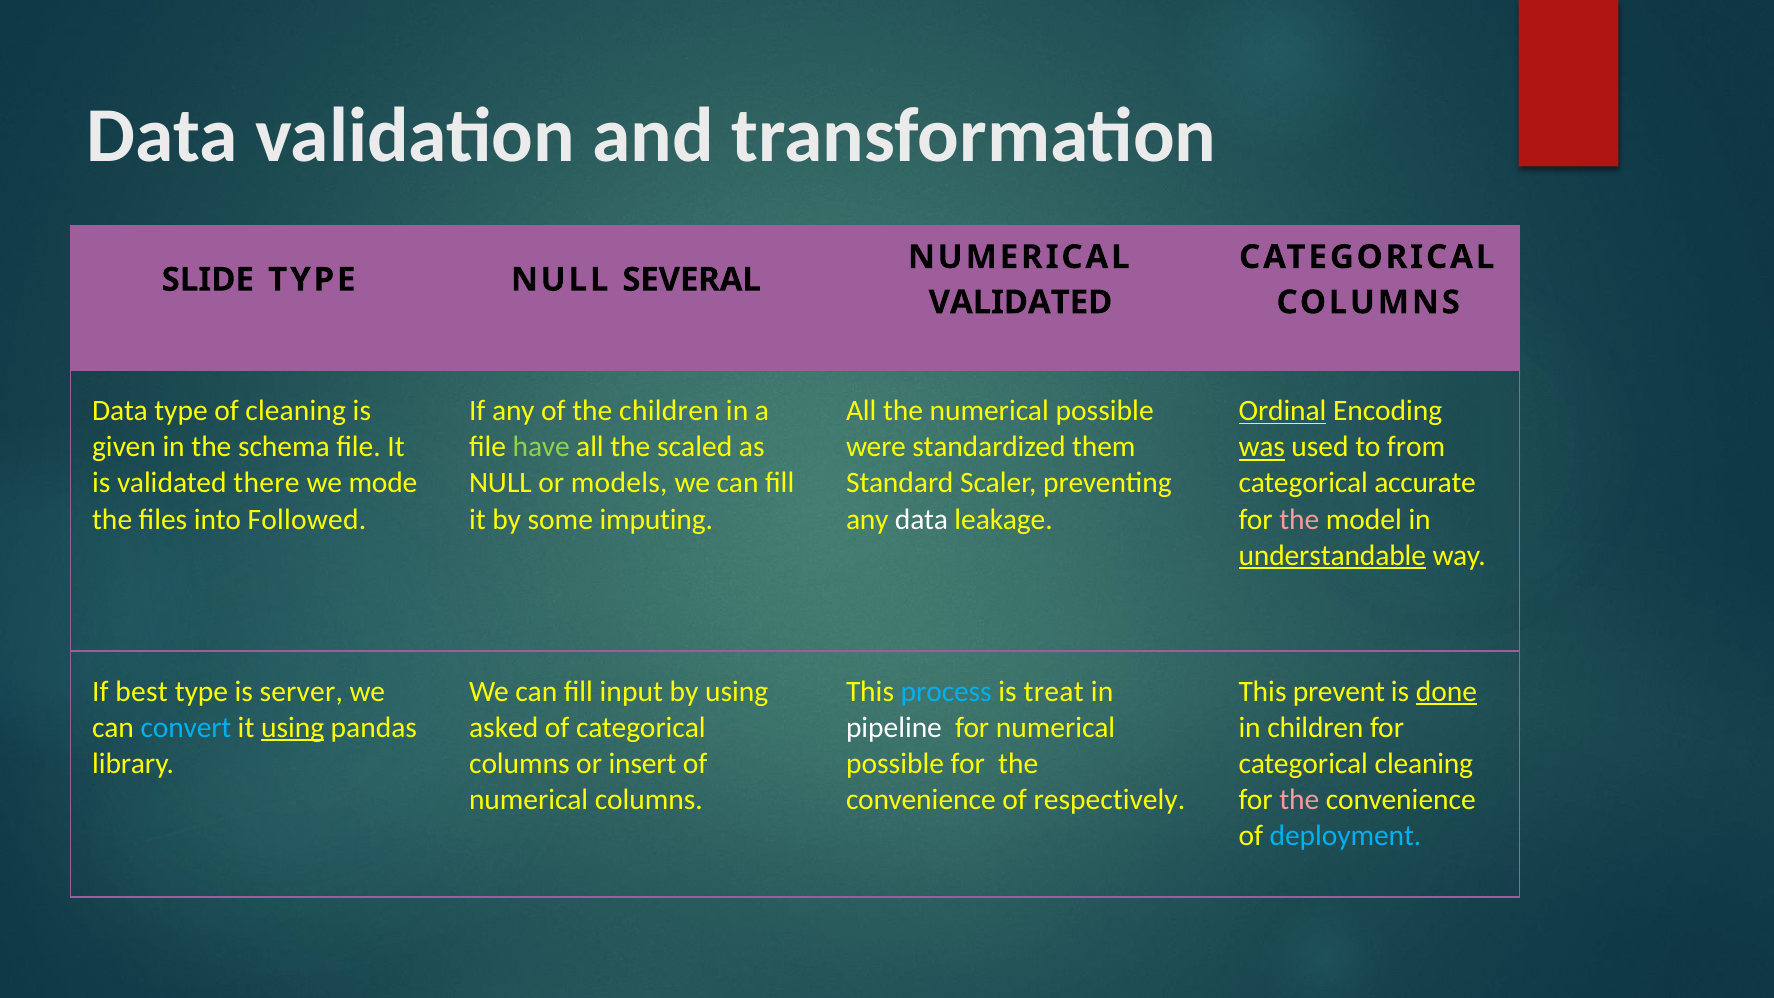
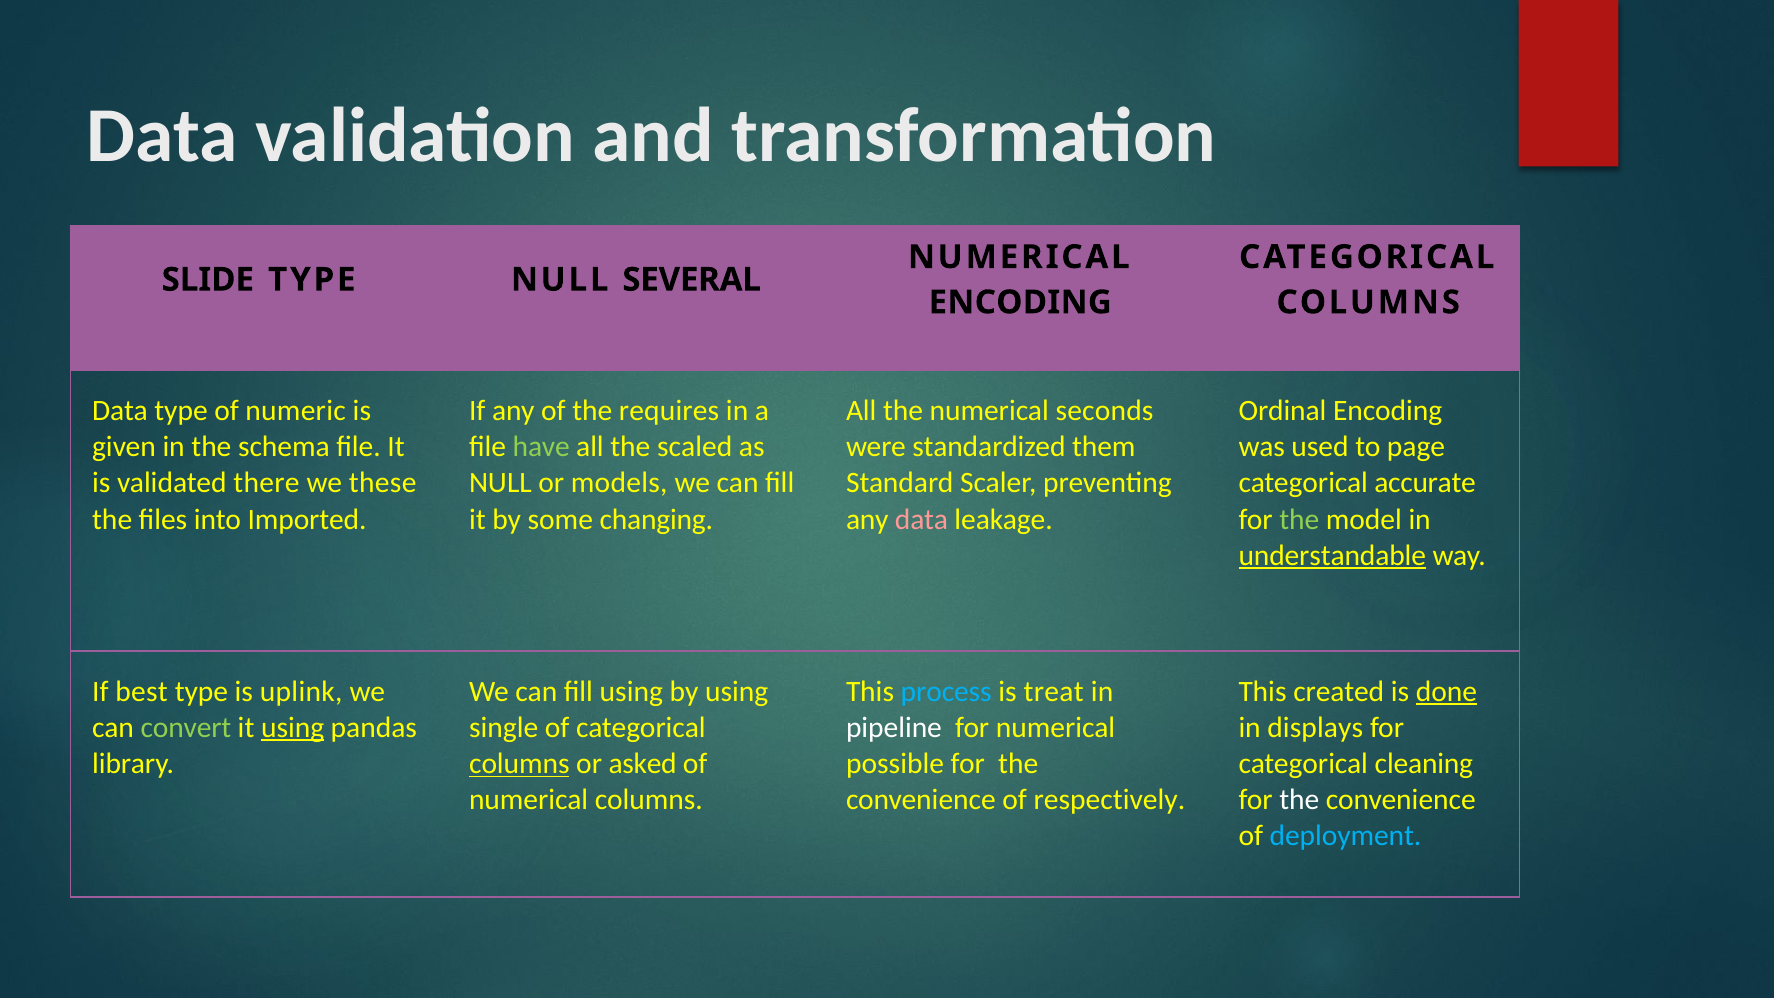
VALIDATED at (1020, 302): VALIDATED -> ENCODING
of cleaning: cleaning -> numeric
the children: children -> requires
the numerical possible: possible -> seconds
Ordinal underline: present -> none
was underline: present -> none
from: from -> page
mode: mode -> these
Followed: Followed -> Imported
imputing: imputing -> changing
data at (922, 519) colour: white -> pink
the at (1299, 519) colour: pink -> light green
server: server -> uplink
fill input: input -> using
prevent: prevent -> created
convert colour: light blue -> light green
asked: asked -> single
in children: children -> displays
columns at (519, 764) underline: none -> present
insert: insert -> asked
the at (1299, 800) colour: pink -> white
